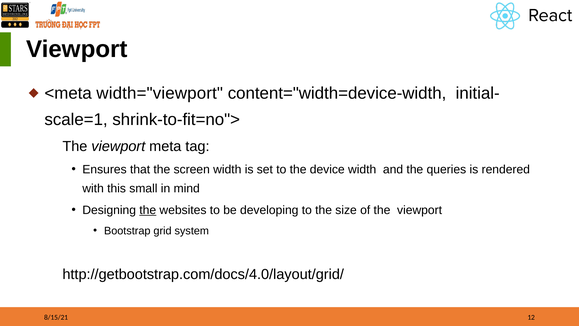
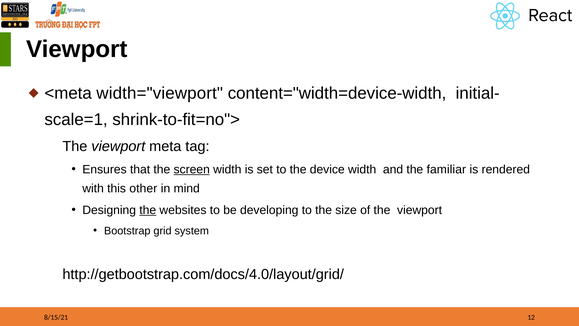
screen underline: none -> present
queries: queries -> familiar
small: small -> other
